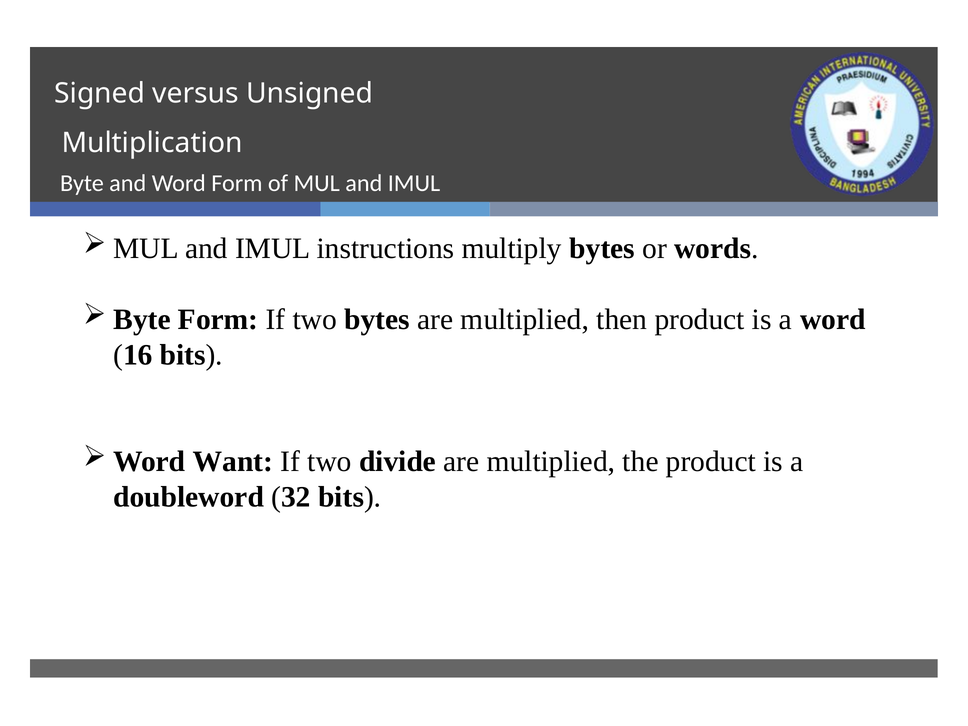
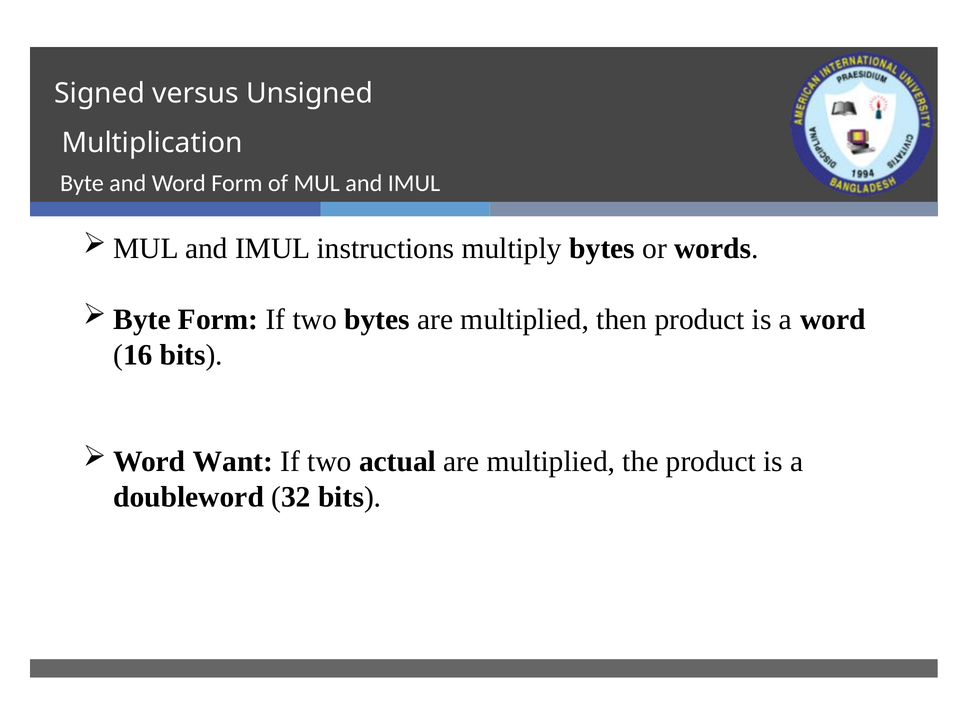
divide: divide -> actual
